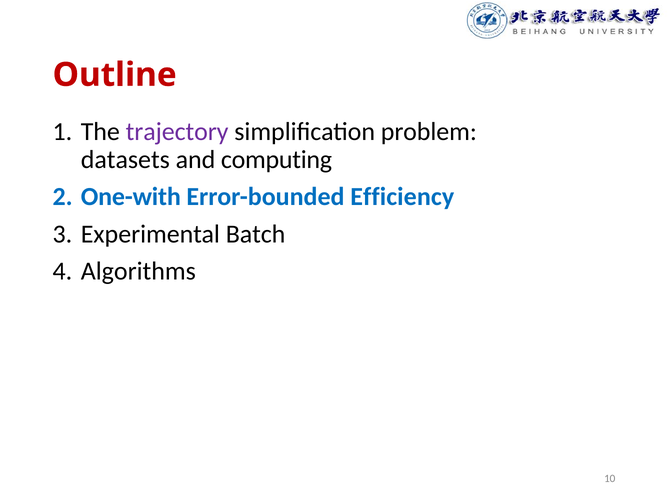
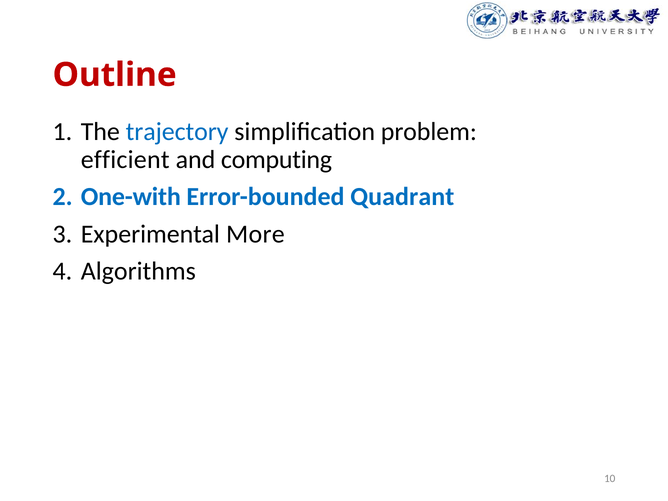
trajectory colour: purple -> blue
datasets: datasets -> efficient
Efficiency: Efficiency -> Quadrant
Batch: Batch -> More
